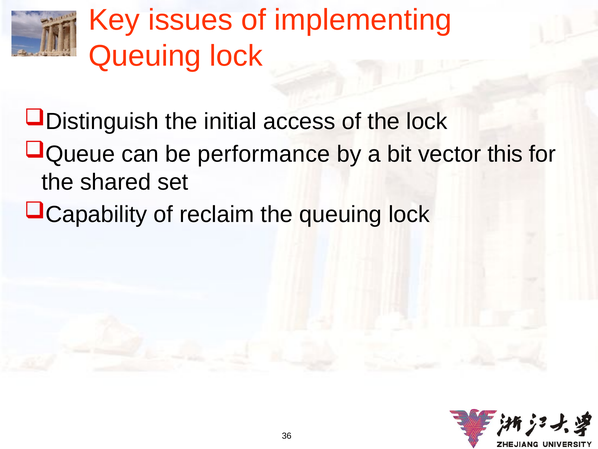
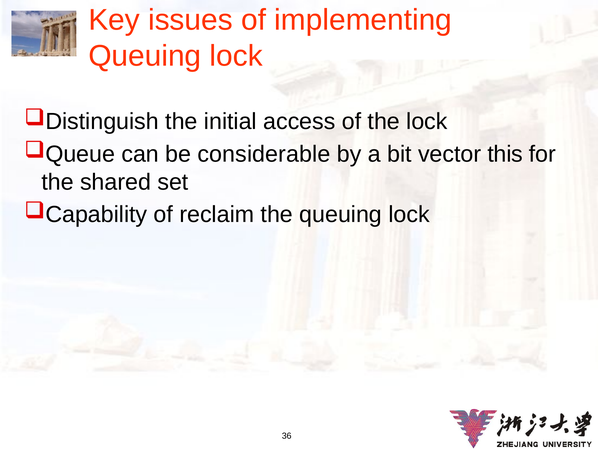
performance: performance -> considerable
